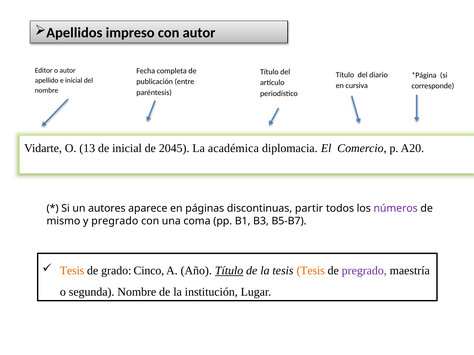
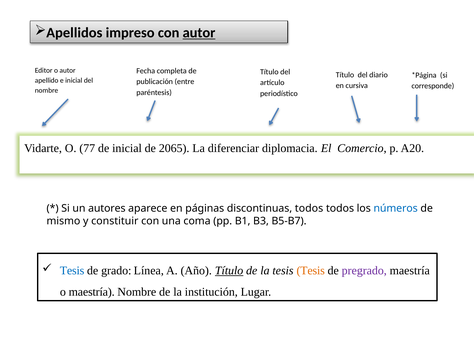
autor at (199, 33) underline: none -> present
13: 13 -> 77
2045: 2045 -> 2065
académica: académica -> diferenciar
discontinuas partir: partir -> todos
números colour: purple -> blue
y pregrado: pregrado -> constituir
Tesis at (72, 271) colour: orange -> blue
Cinco: Cinco -> Línea
o segunda: segunda -> maestría
